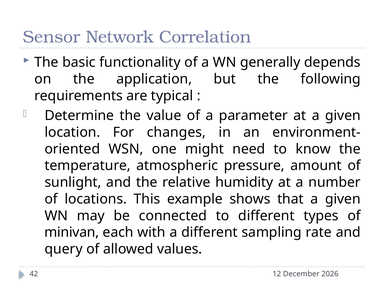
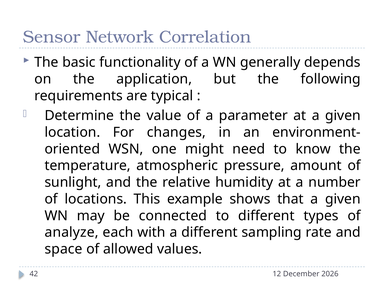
minivan: minivan -> analyze
query: query -> space
